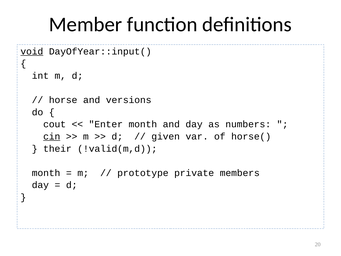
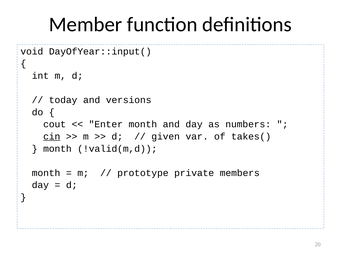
void underline: present -> none
horse: horse -> today
horse(: horse( -> takes(
their at (57, 148): their -> month
